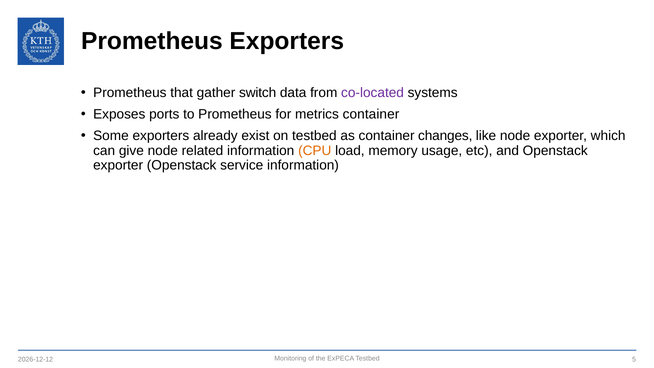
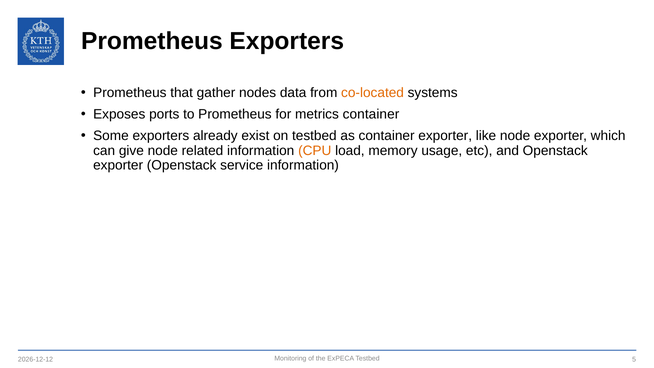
switch: switch -> nodes
co-located colour: purple -> orange
container changes: changes -> exporter
